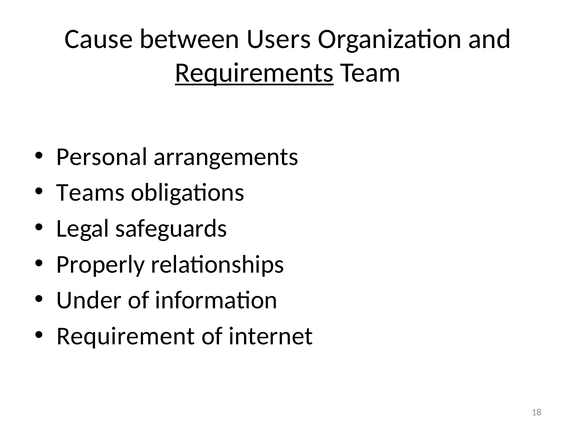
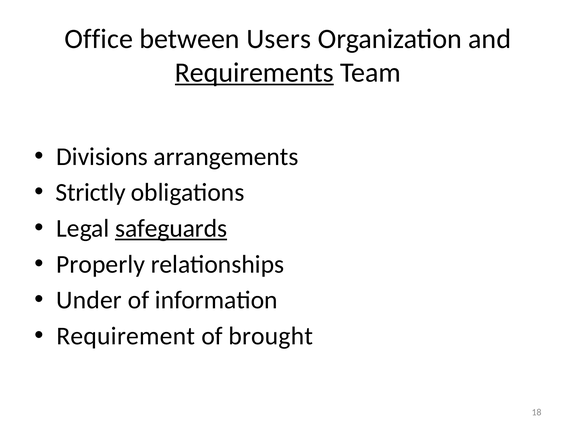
Cause: Cause -> Office
Personal: Personal -> Divisions
Teams: Teams -> Strictly
safeguards underline: none -> present
internet: internet -> brought
